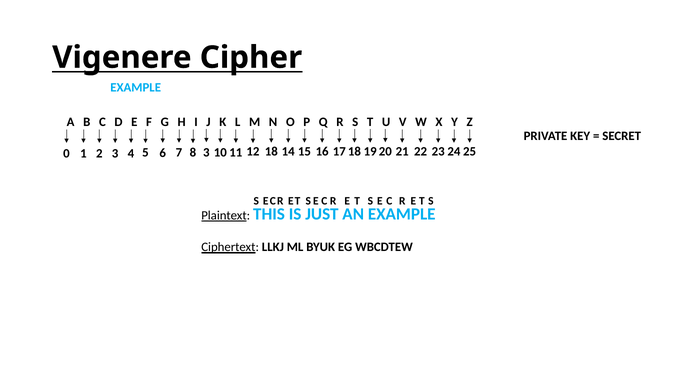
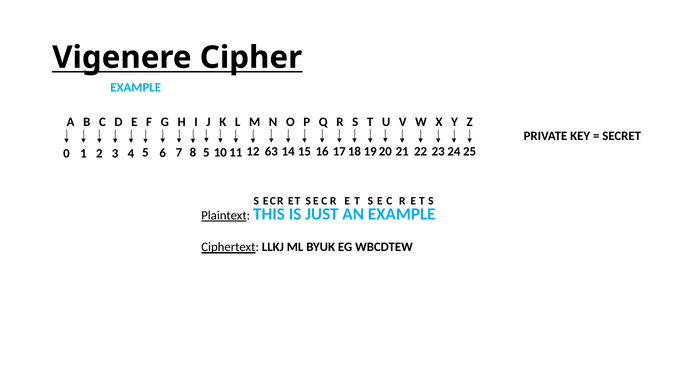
8 3: 3 -> 5
18: 18 -> 63
